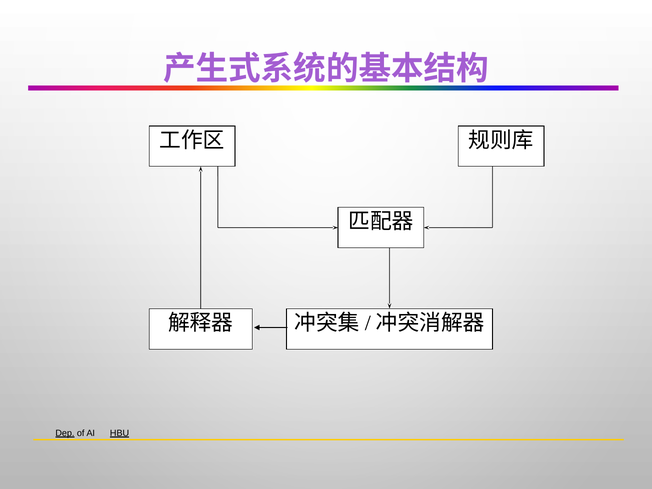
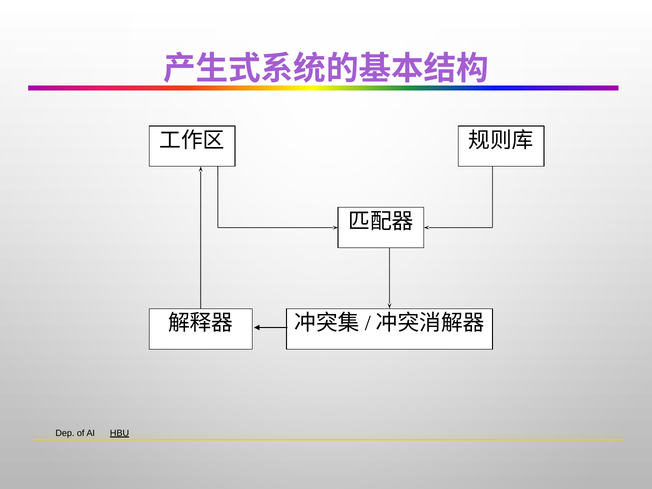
Dep underline: present -> none
